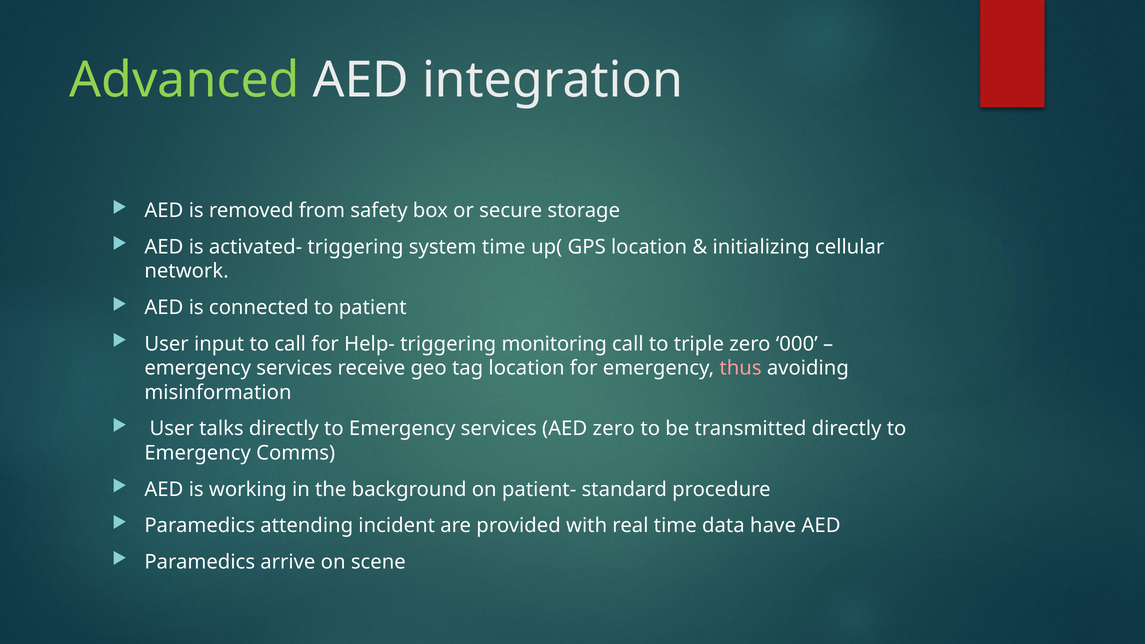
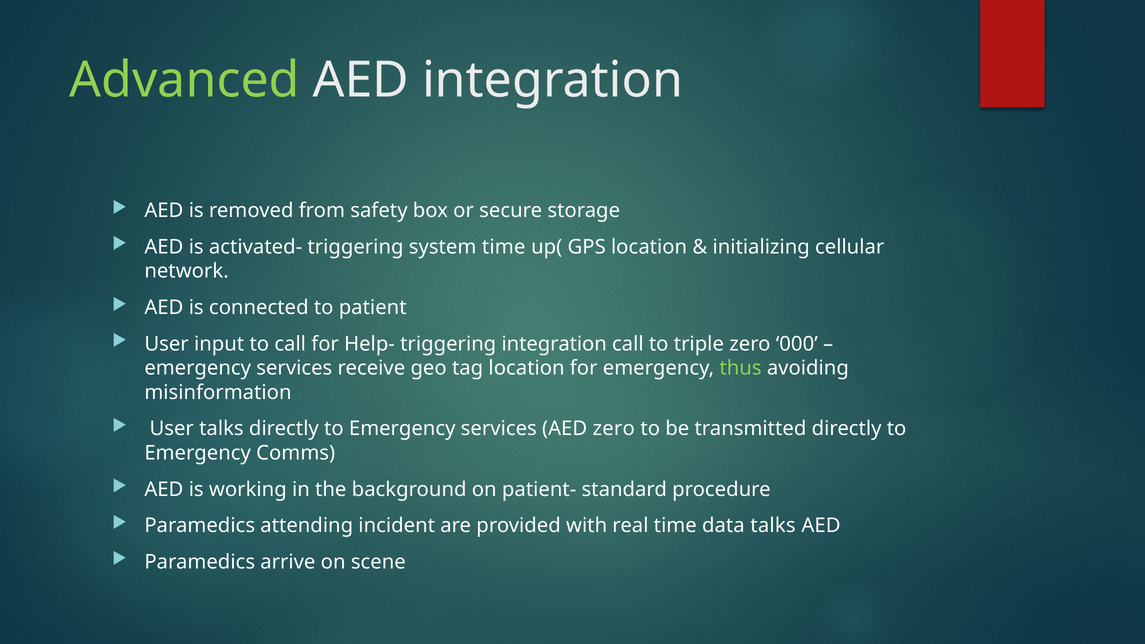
triggering monitoring: monitoring -> integration
thus colour: pink -> light green
data have: have -> talks
